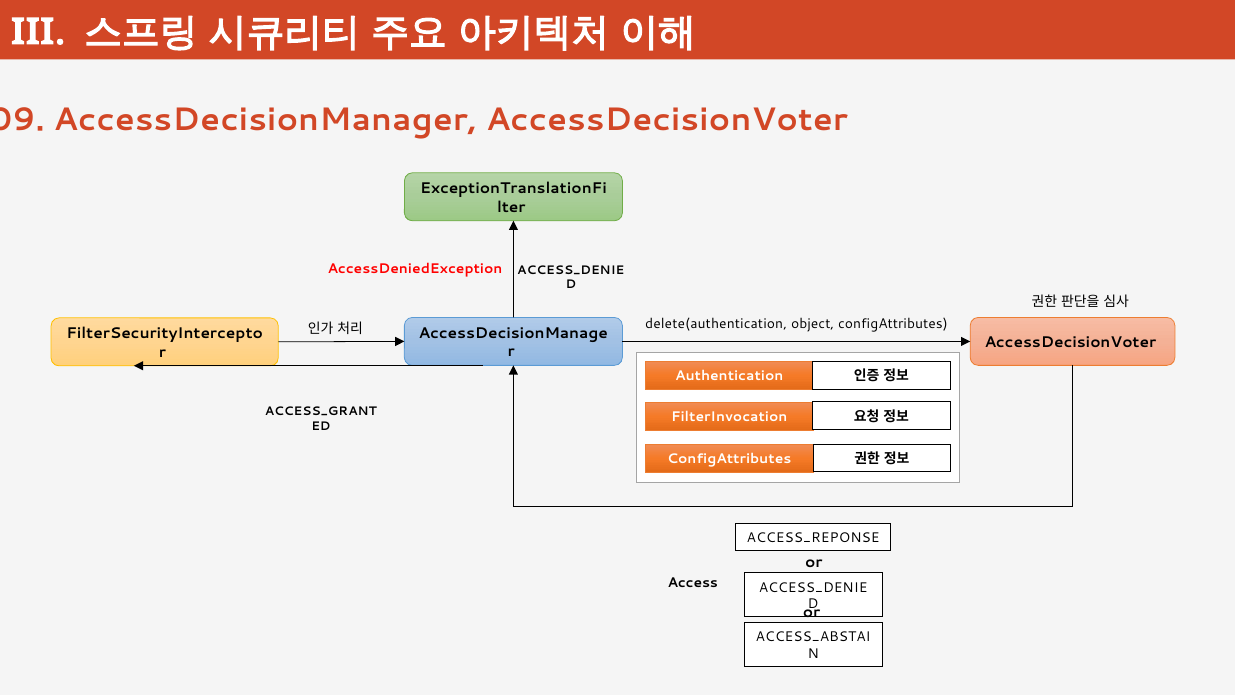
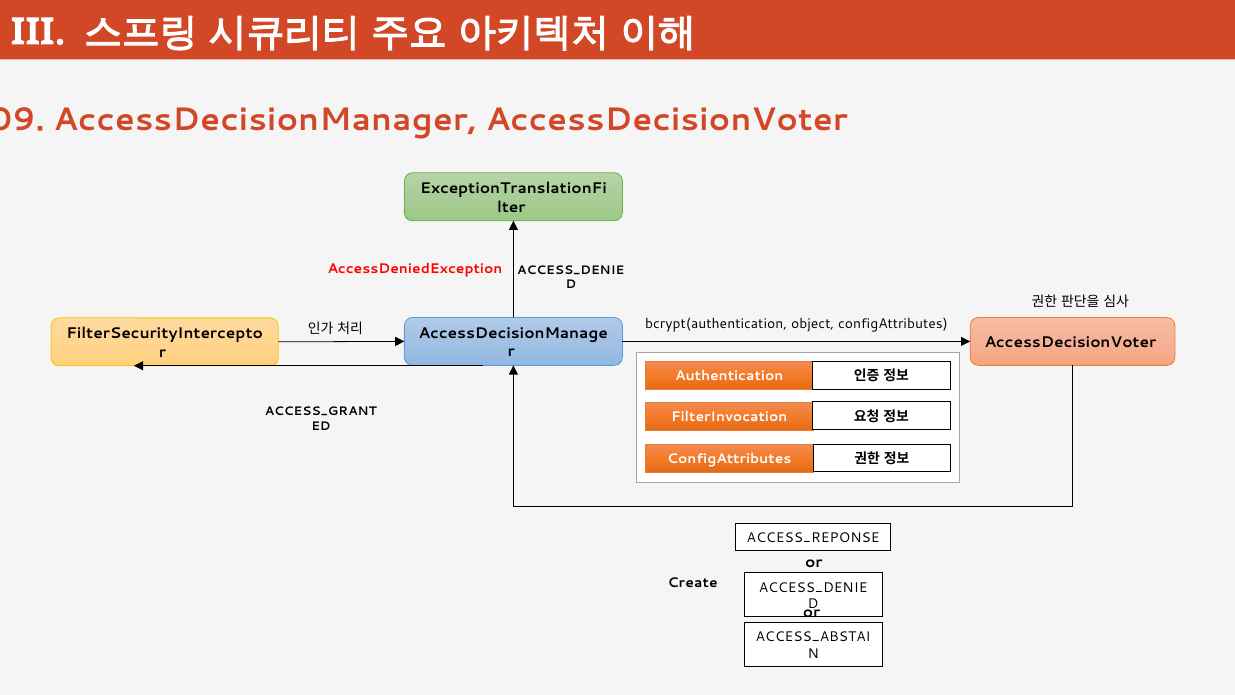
delete(authentication: delete(authentication -> bcrypt(authentication
Access: Access -> Create
